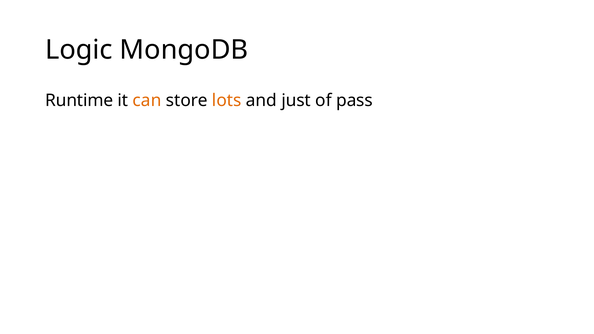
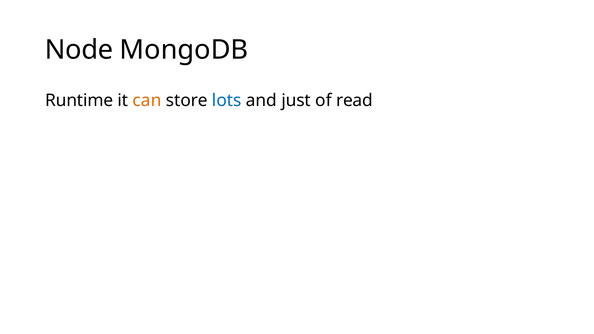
Logic: Logic -> Node
lots colour: orange -> blue
pass: pass -> read
